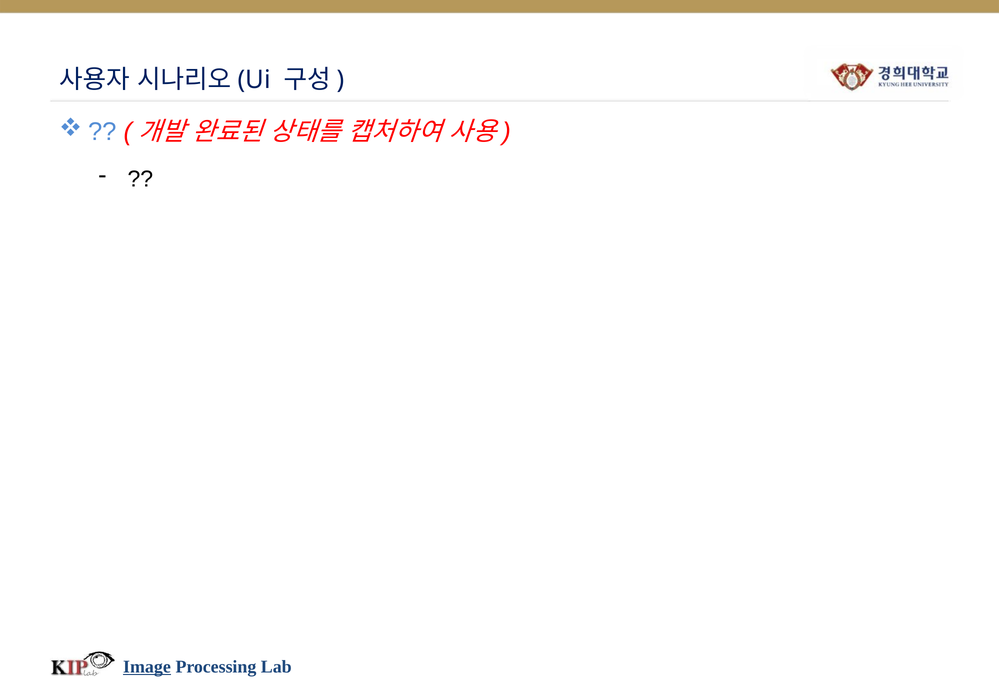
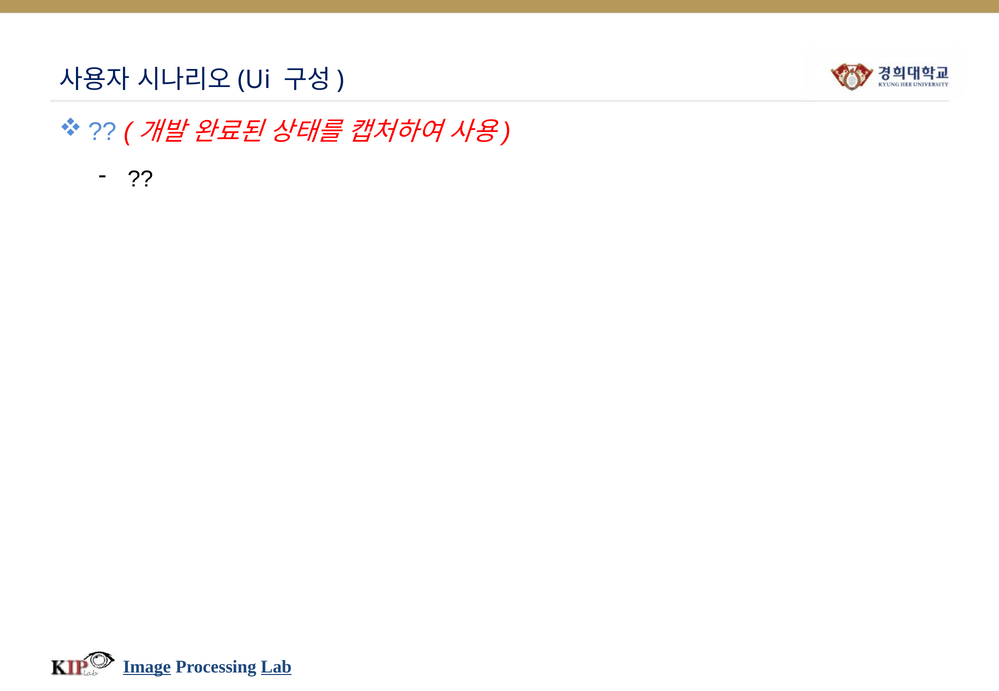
Lab underline: none -> present
